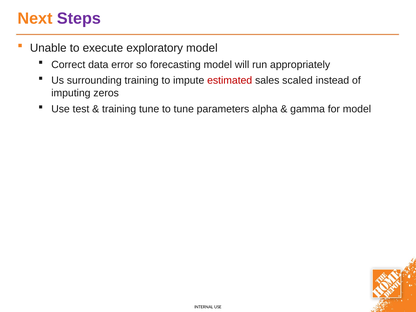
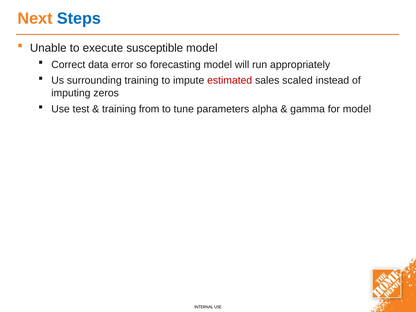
Steps colour: purple -> blue
exploratory: exploratory -> susceptible
training tune: tune -> from
